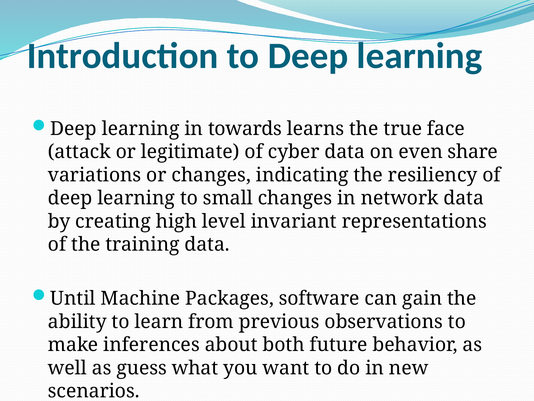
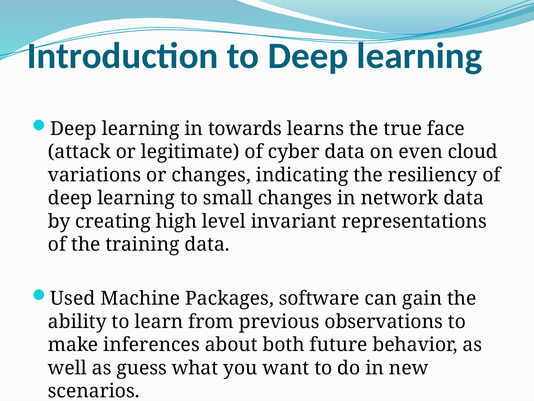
share: share -> cloud
Until: Until -> Used
